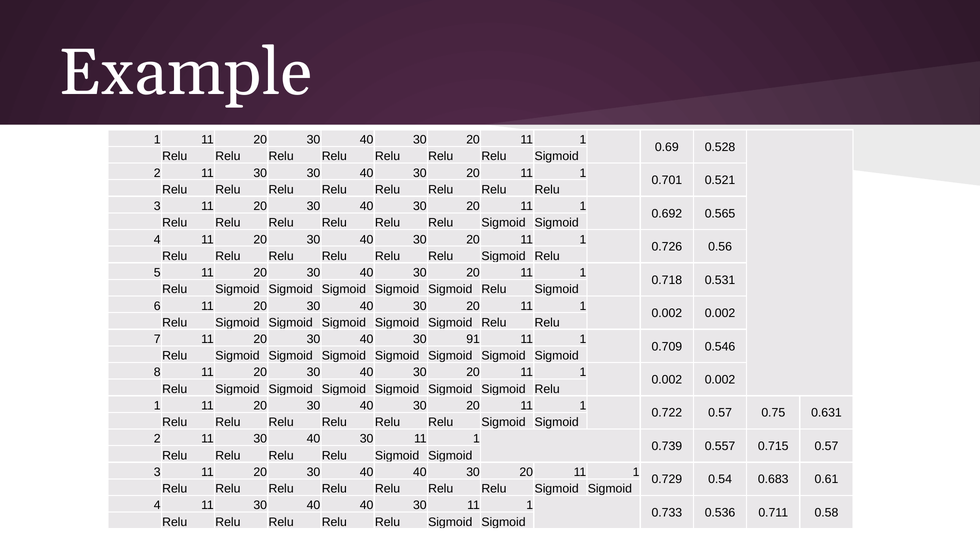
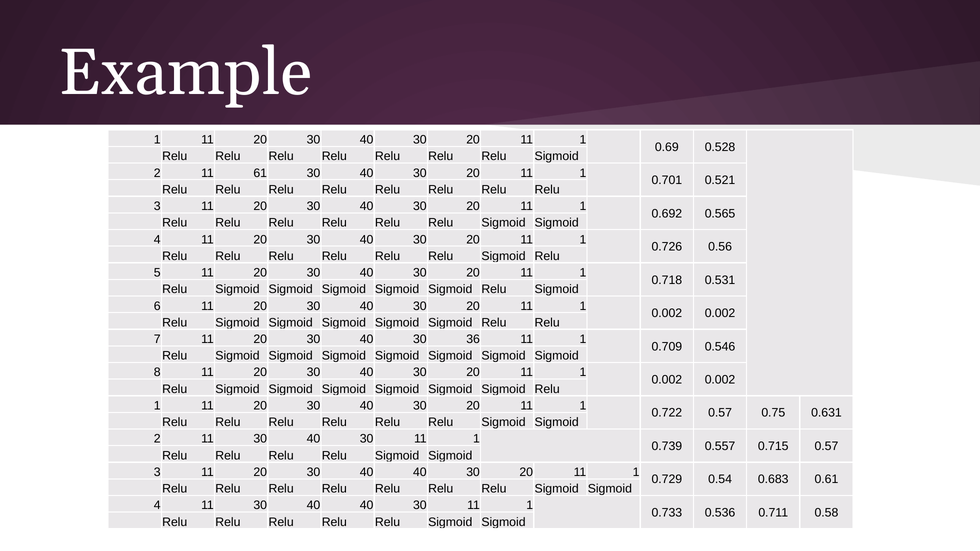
30 at (260, 173): 30 -> 61
91: 91 -> 36
